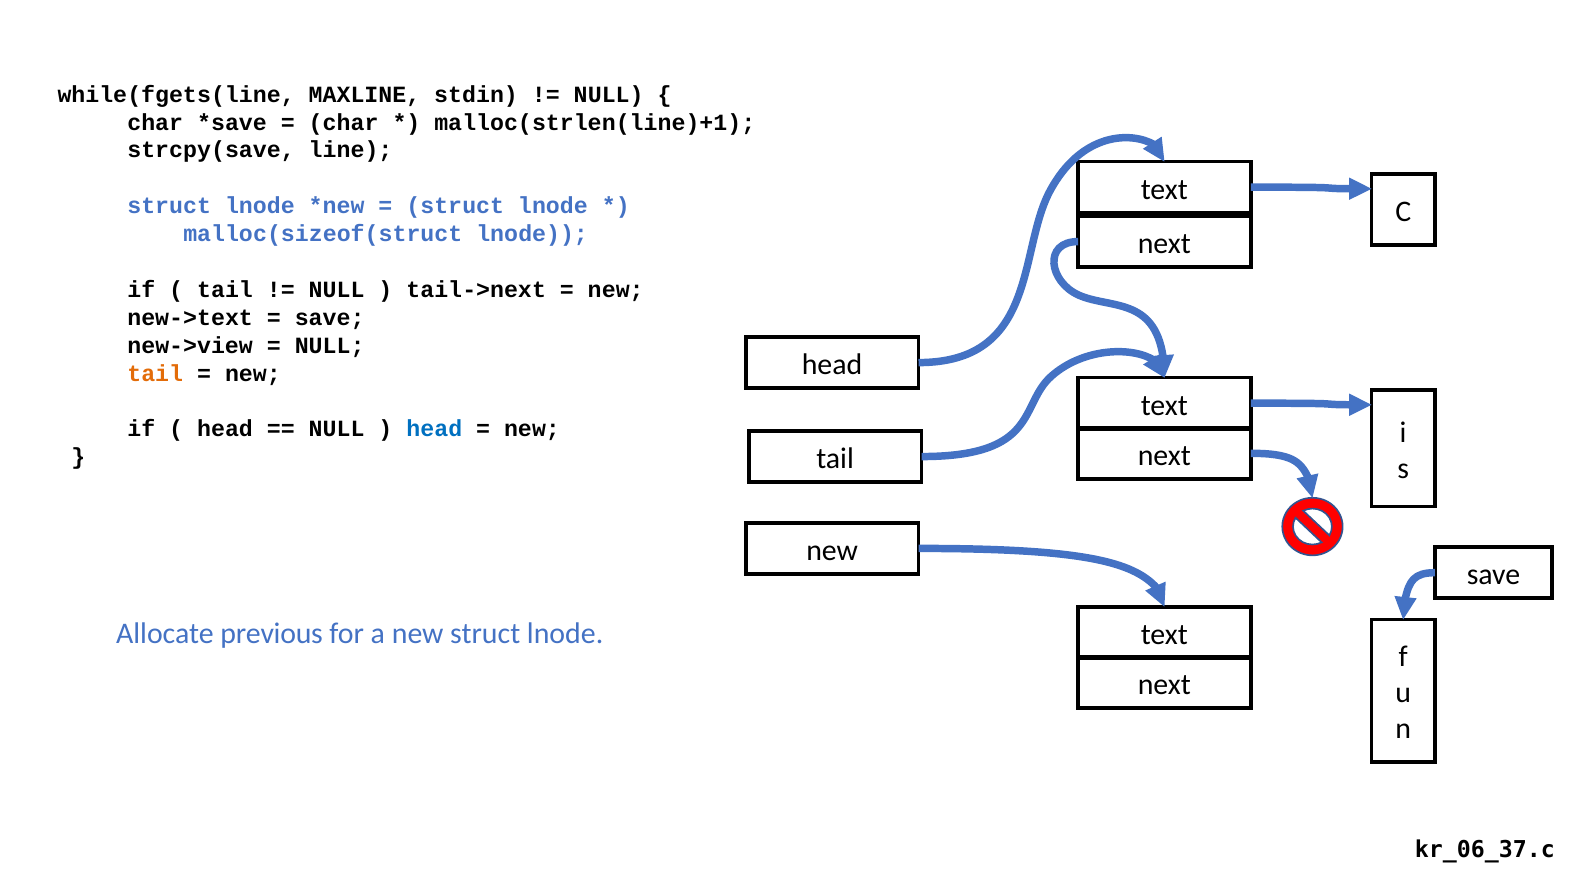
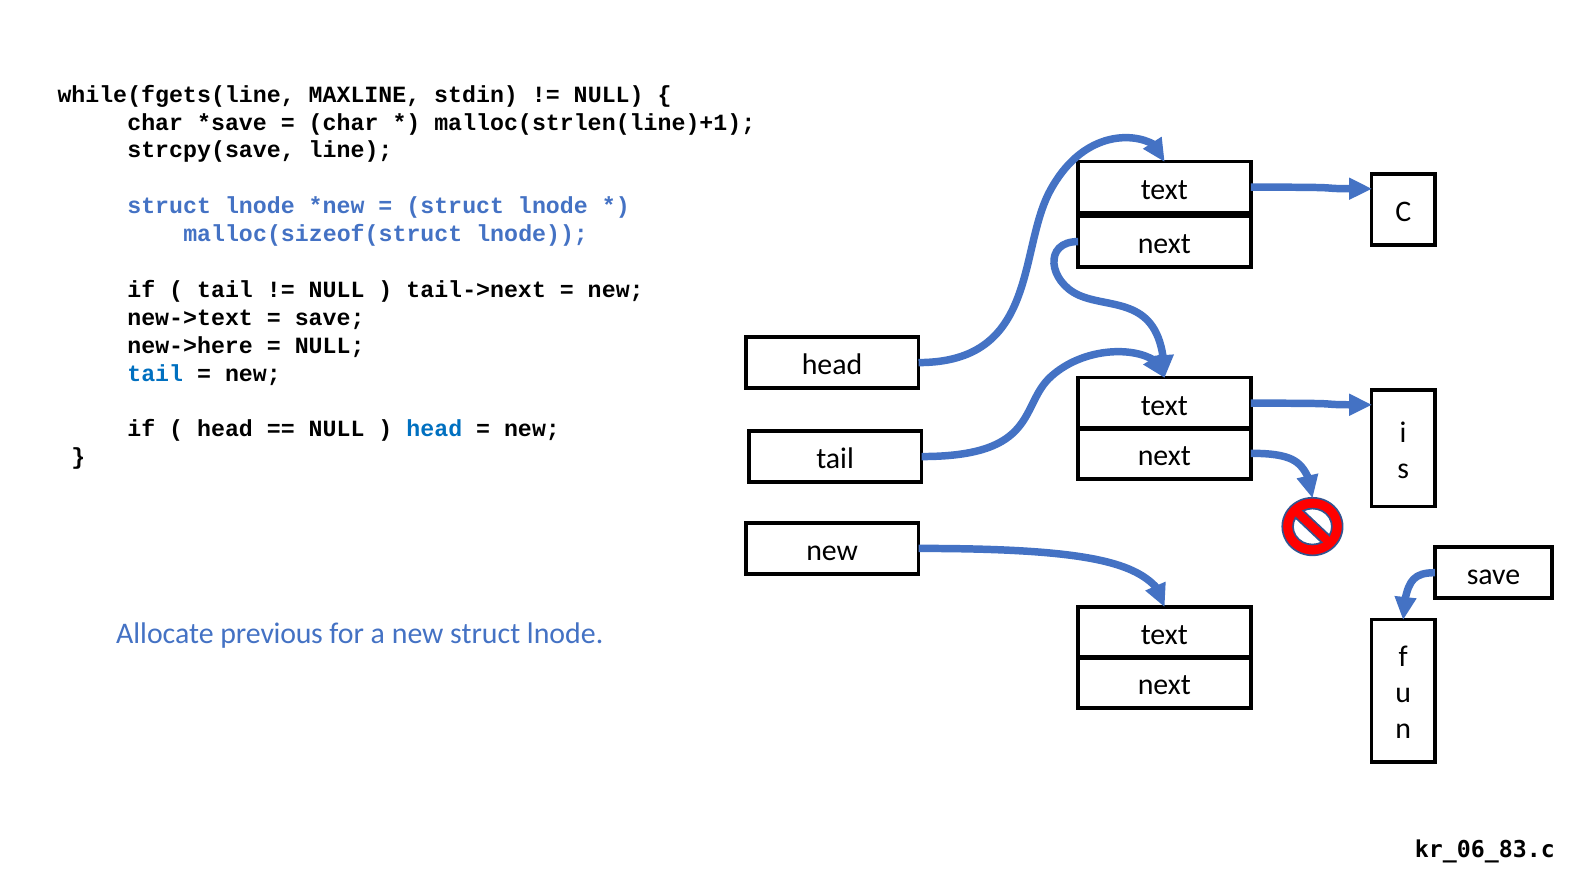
new->view: new->view -> new->here
tail at (155, 373) colour: orange -> blue
kr_06_37.c: kr_06_37.c -> kr_06_83.c
